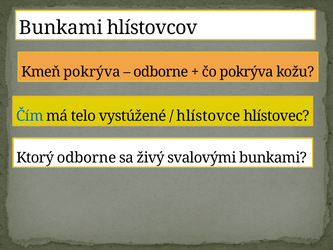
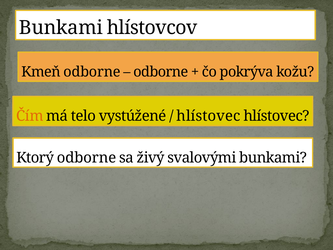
Kmeň pokrýva: pokrýva -> odborne
Čím colour: blue -> orange
hlístovce at (208, 116): hlístovce -> hlístovec
